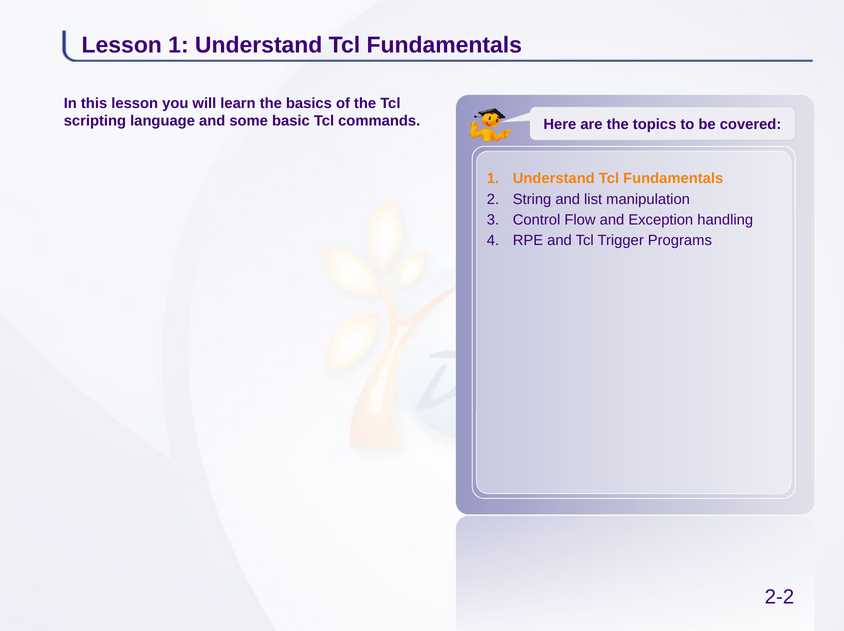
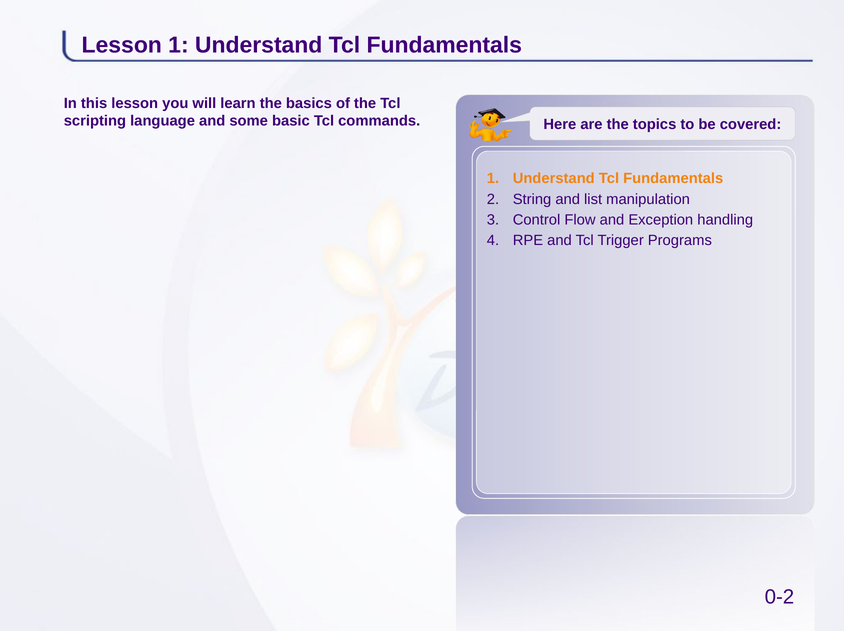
2-2: 2-2 -> 0-2
